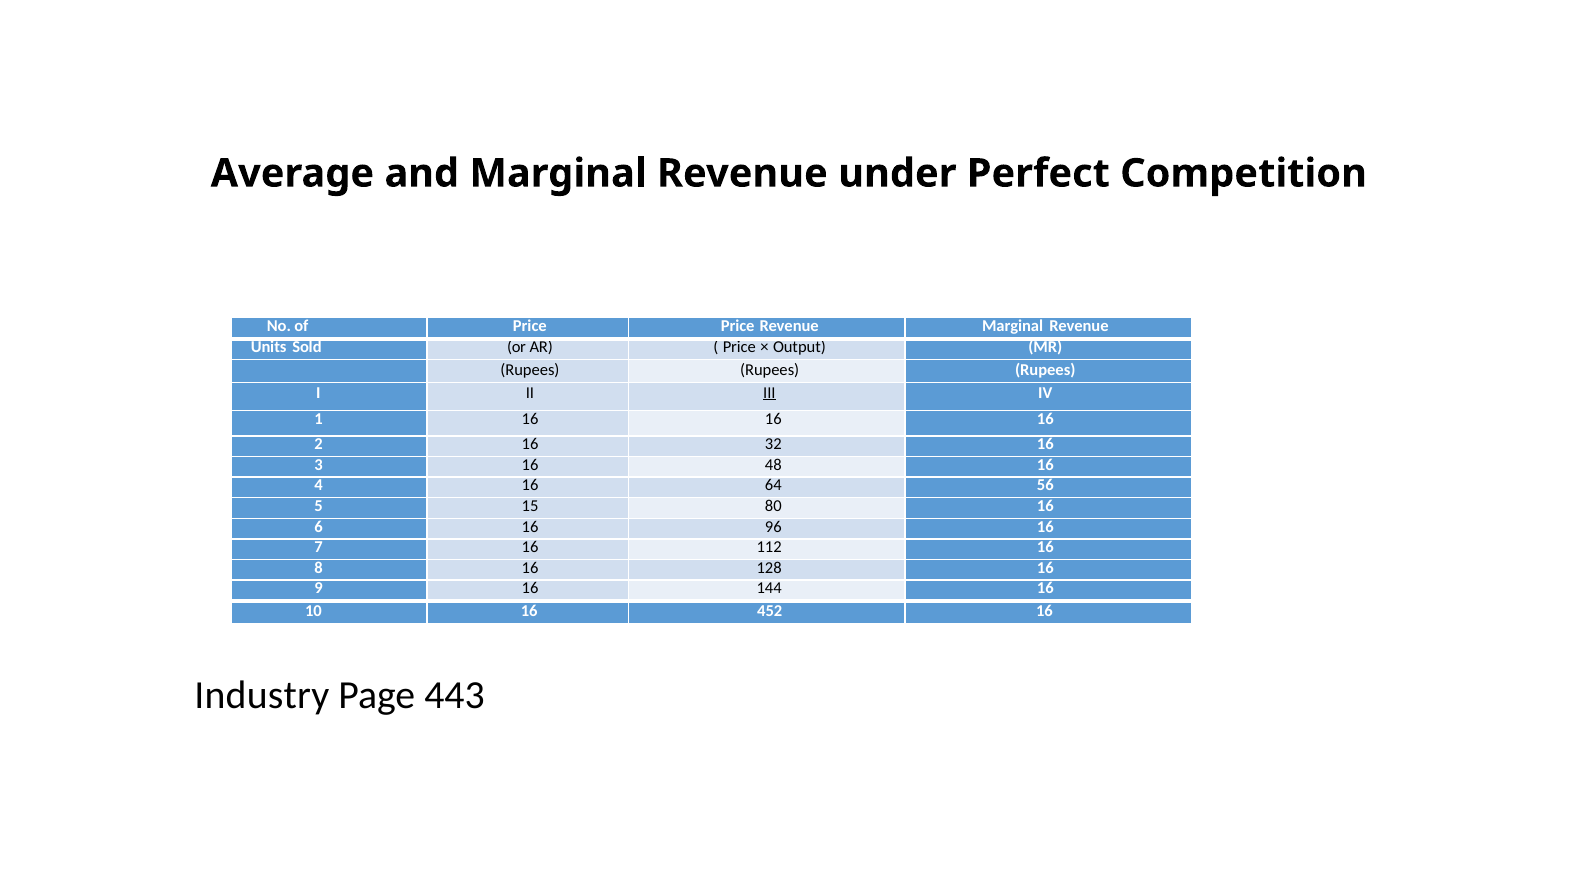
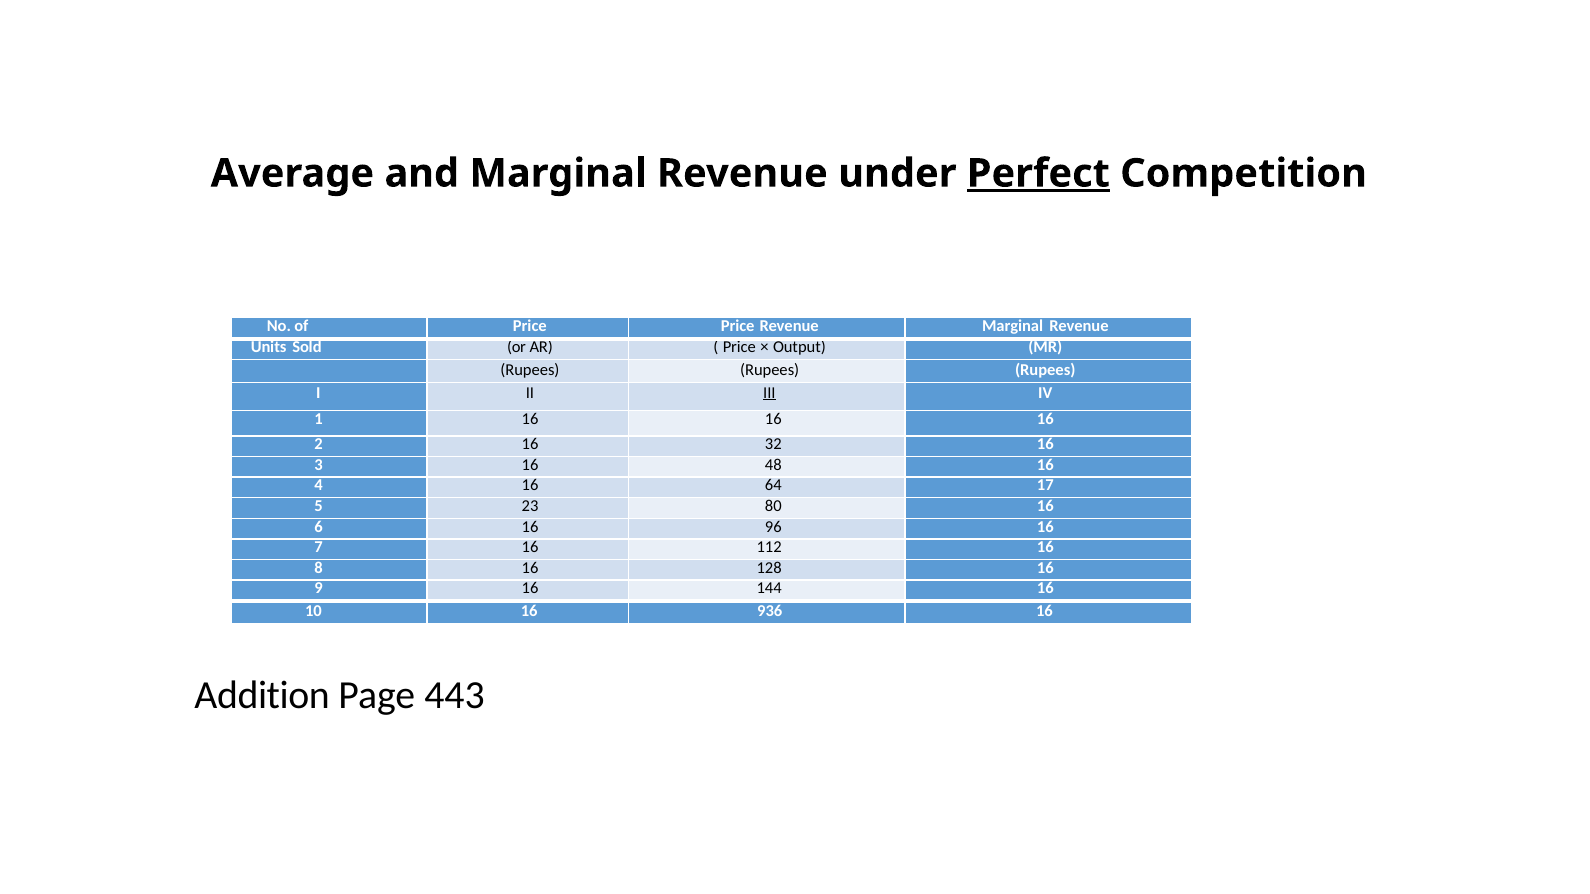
Perfect underline: none -> present
56: 56 -> 17
15: 15 -> 23
452: 452 -> 936
Industry: Industry -> Addition
